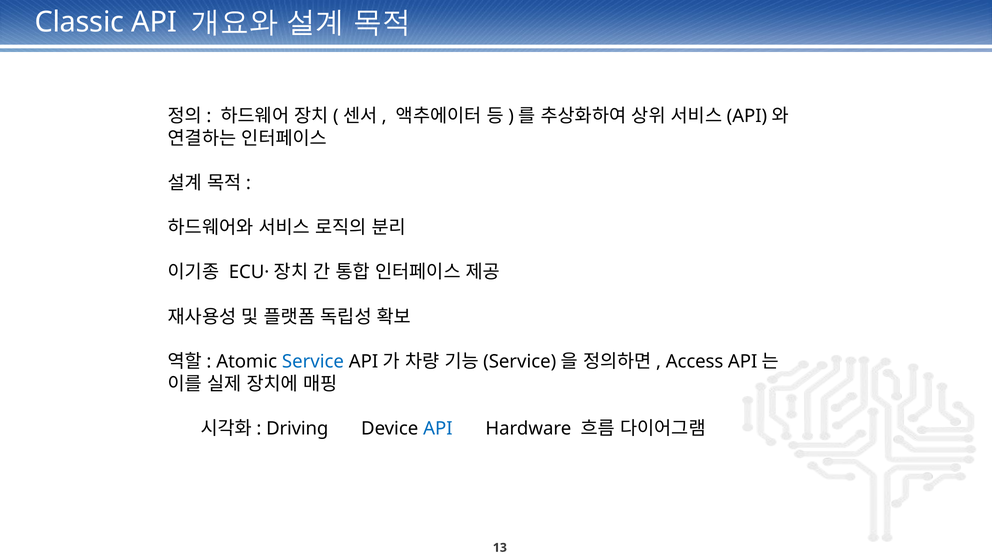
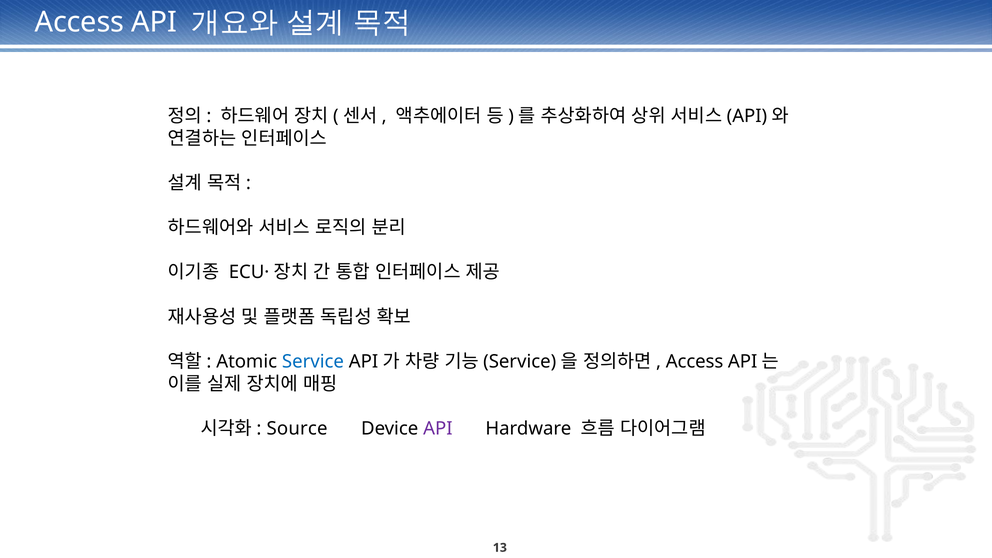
Classic at (79, 22): Classic -> Access
Driving: Driving -> Source
API at (438, 429) colour: blue -> purple
